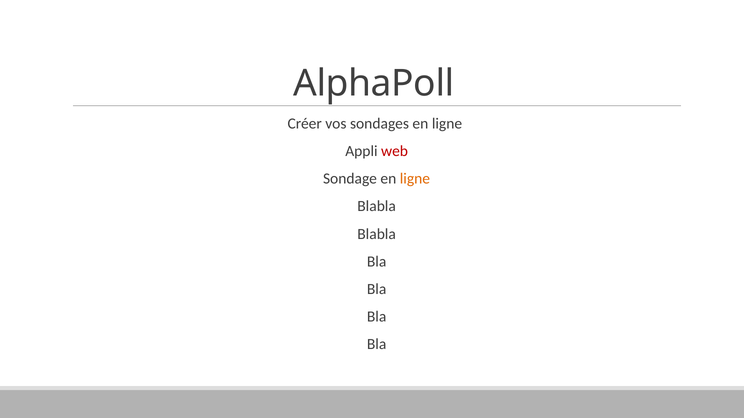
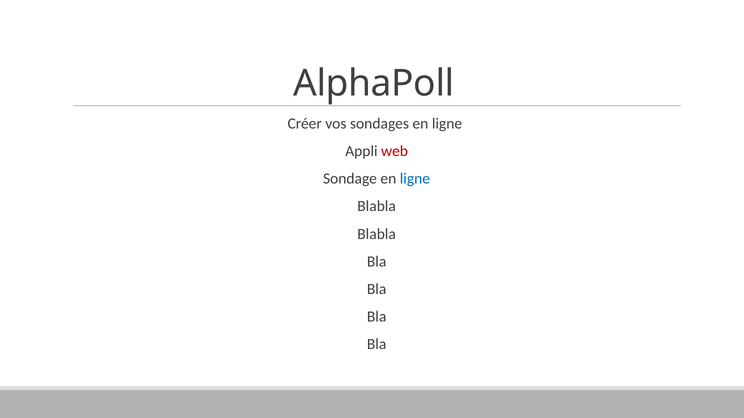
ligne at (415, 179) colour: orange -> blue
